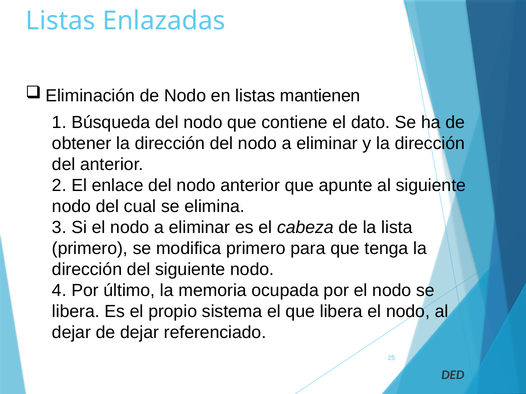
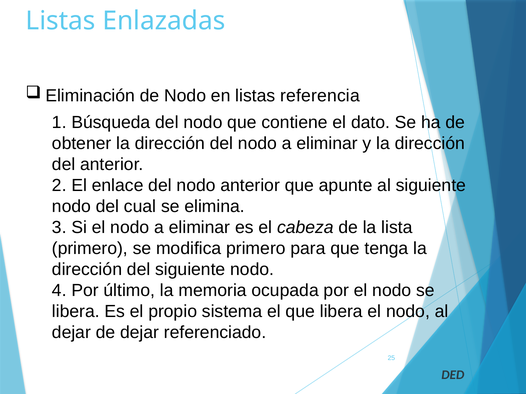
mantienen: mantienen -> referencia
